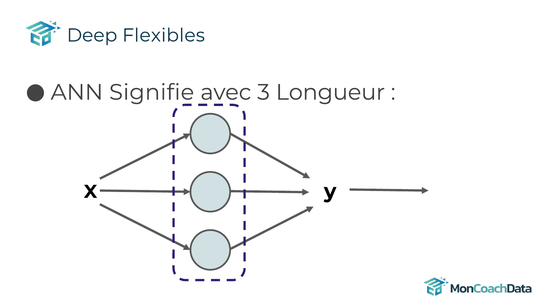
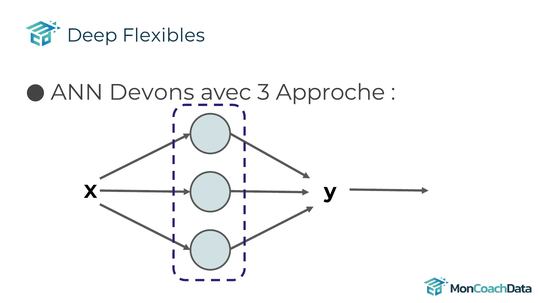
Signifie: Signifie -> Devons
Longueur: Longueur -> Approche
